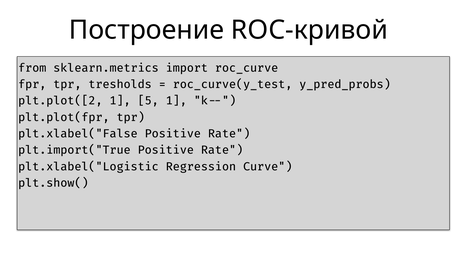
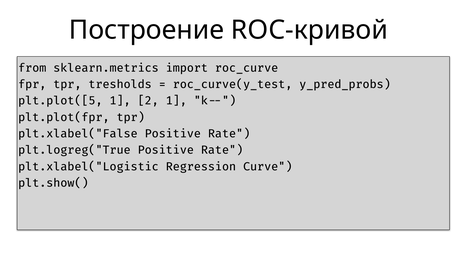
plt.plot([2: plt.plot([2 -> plt.plot([5
5: 5 -> 2
plt.import("True: plt.import("True -> plt.logreg("True
